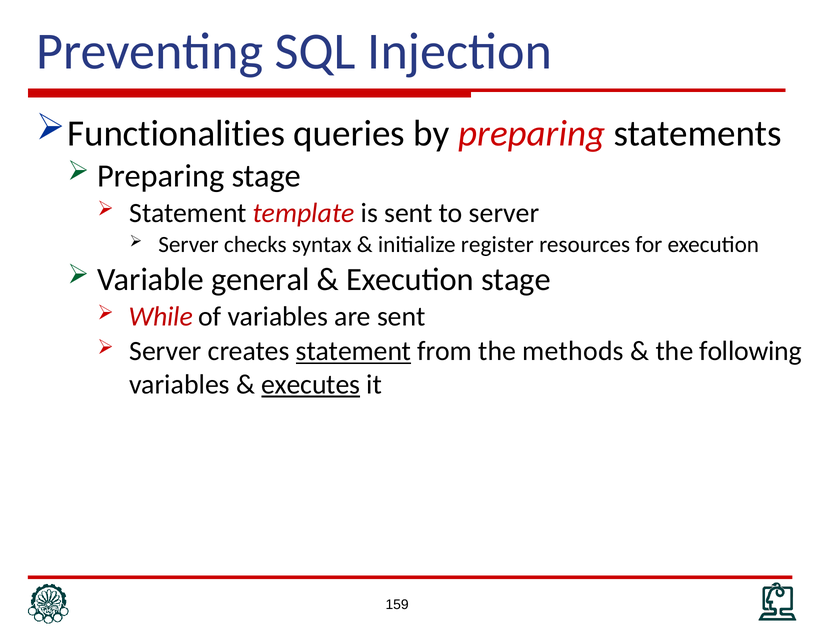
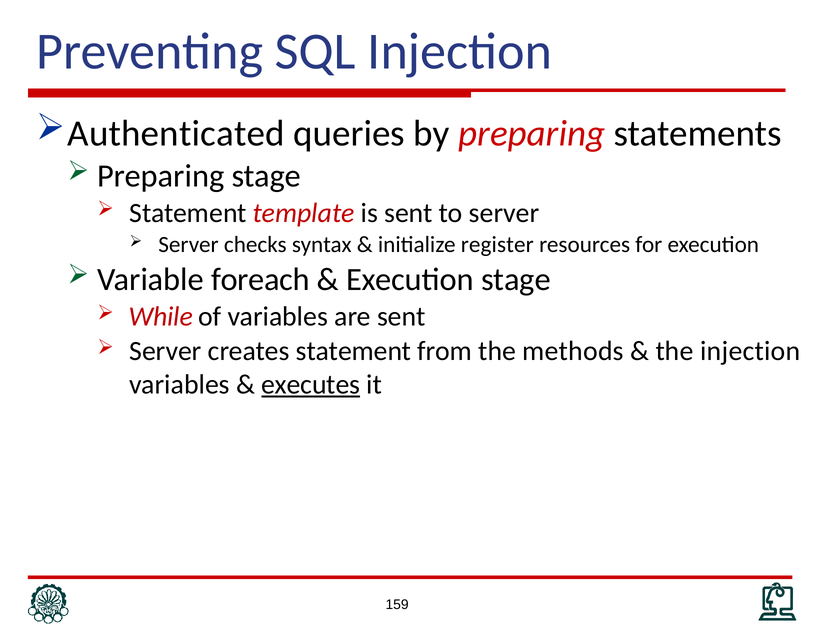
Functionalities: Functionalities -> Authenticated
general: general -> foreach
statement at (354, 351) underline: present -> none
the following: following -> injection
